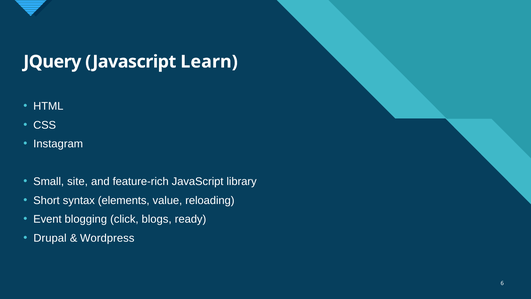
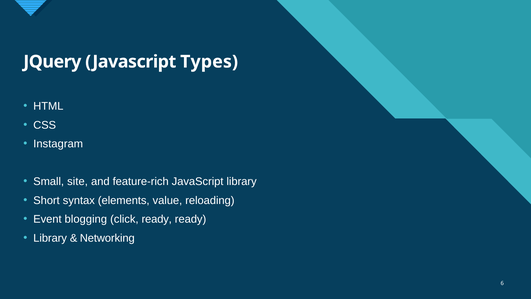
Learn: Learn -> Types
click blogs: blogs -> ready
Drupal at (50, 238): Drupal -> Library
Wordpress: Wordpress -> Networking
